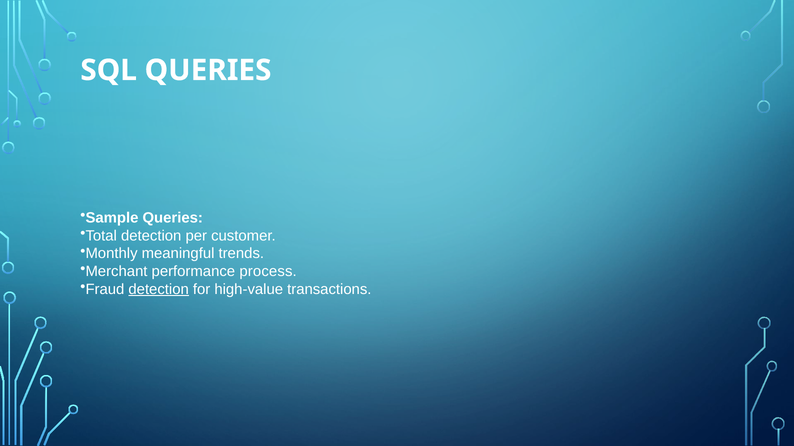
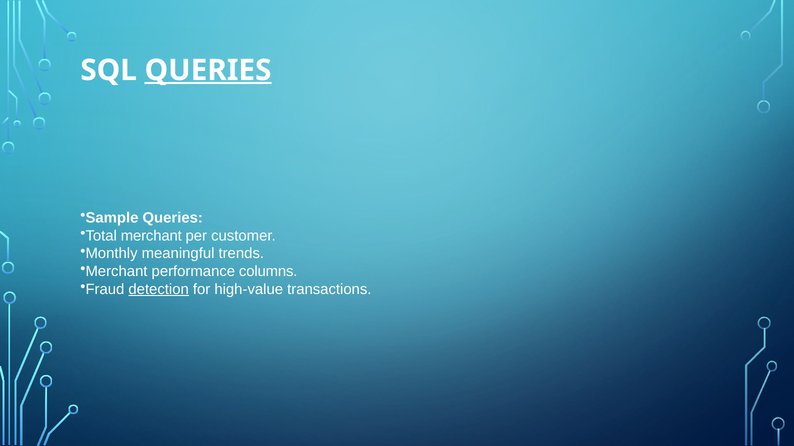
QUERIES at (208, 70) underline: none -> present
Total detection: detection -> merchant
process: process -> columns
